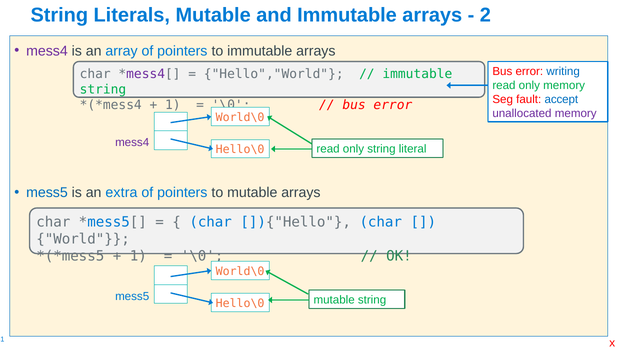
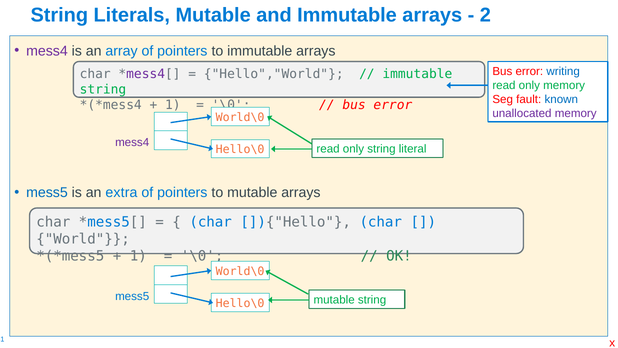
accept: accept -> known
